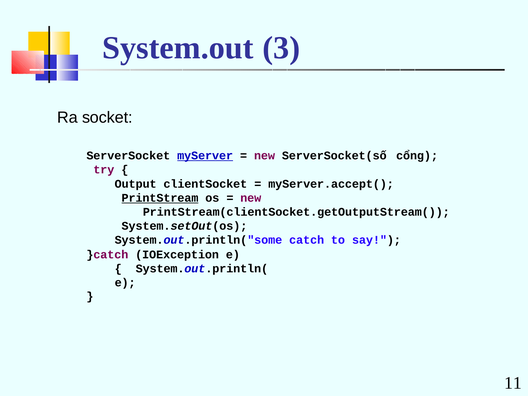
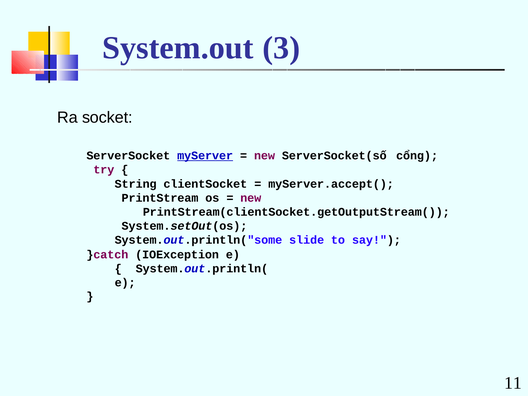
Output: Output -> String
PrintStream underline: present -> none
catch: catch -> slide
